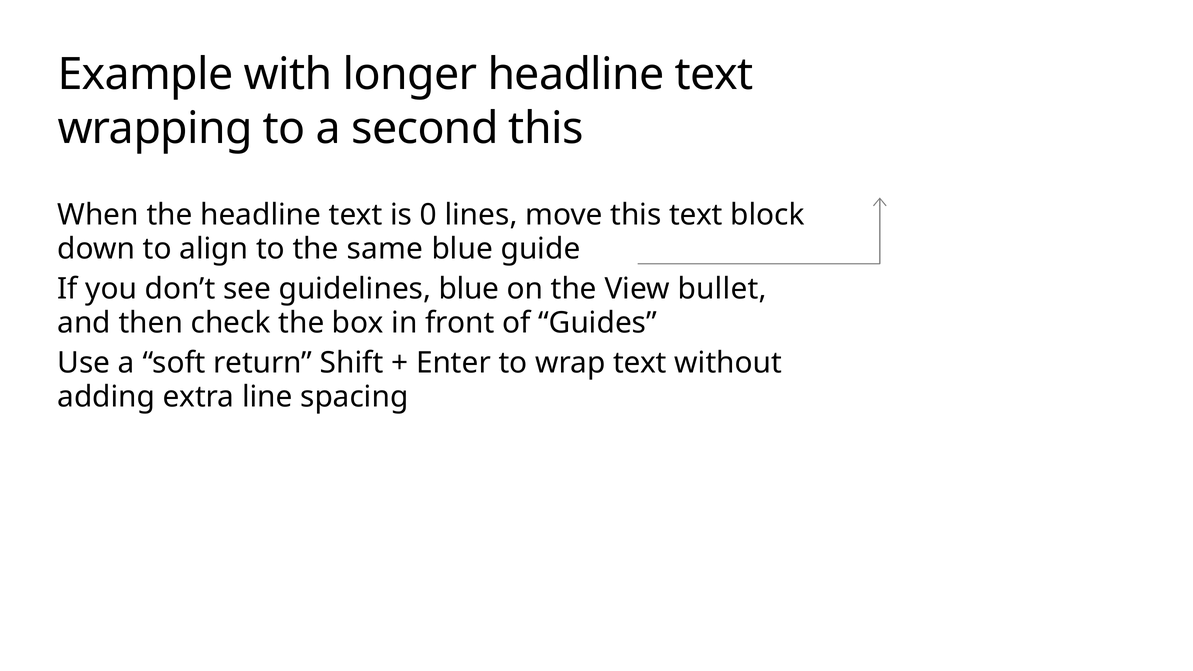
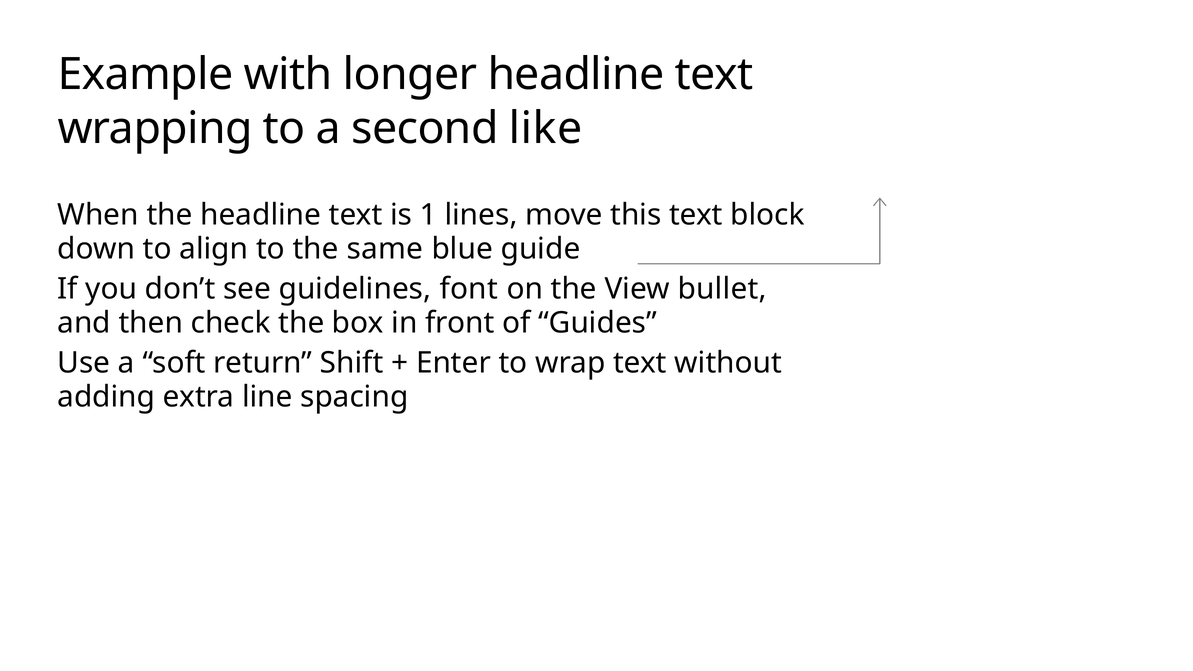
second this: this -> like
0: 0 -> 1
guidelines blue: blue -> font
